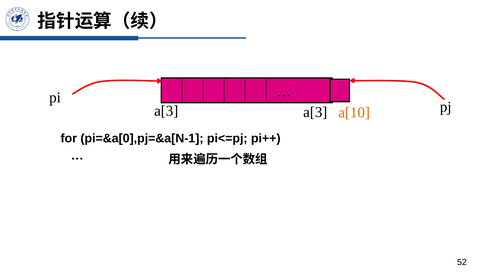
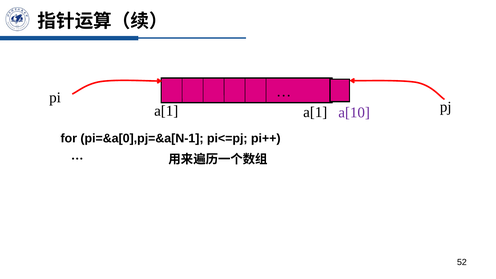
a[3 at (166, 111): a[3 -> a[1
a[3 at (315, 112): a[3 -> a[1
a[10 colour: orange -> purple
